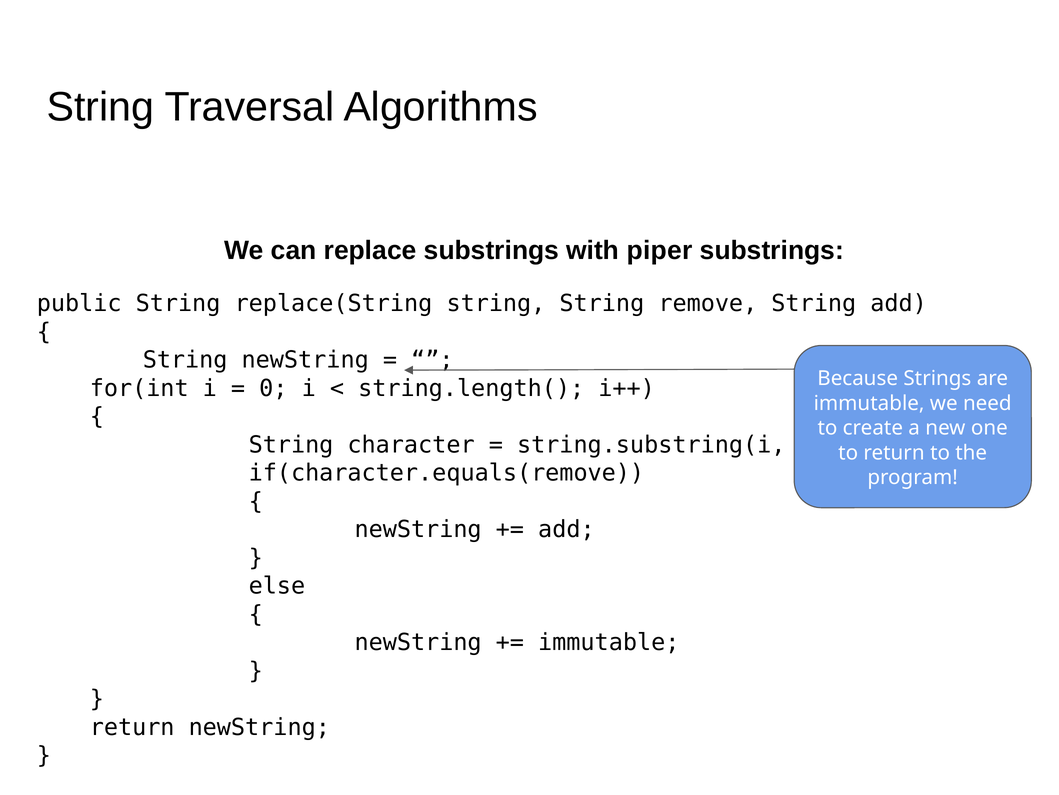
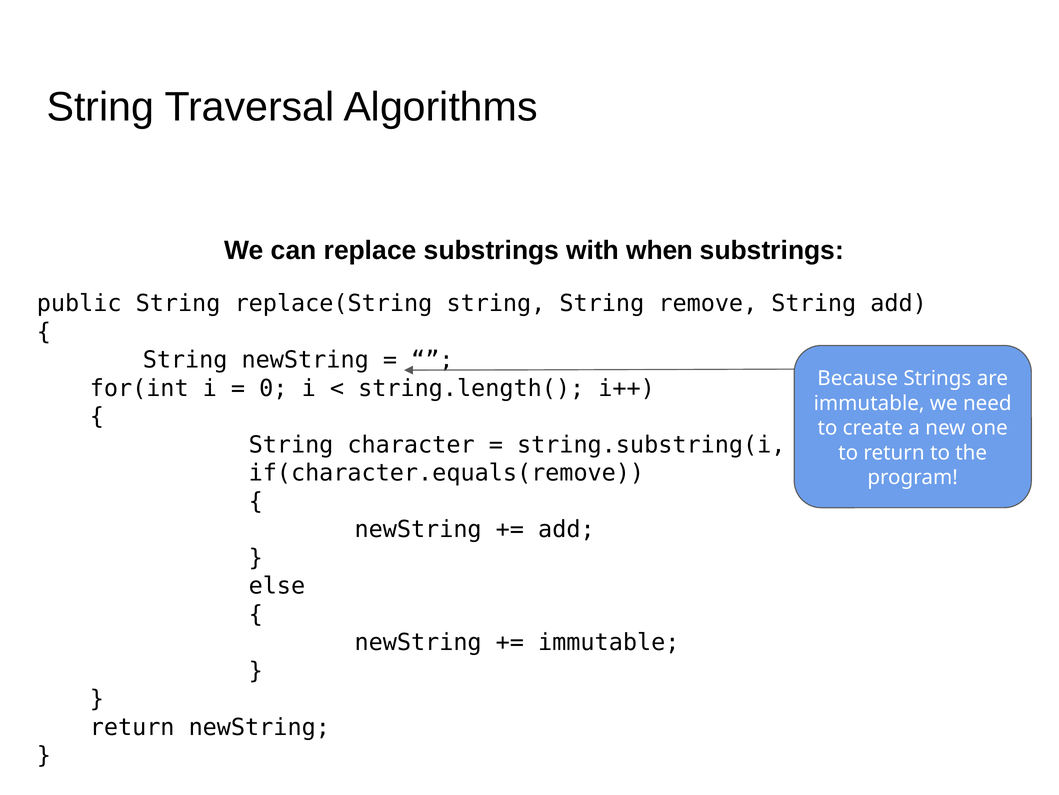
piper: piper -> when
